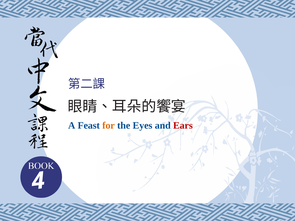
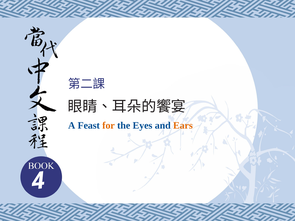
Ears colour: red -> orange
